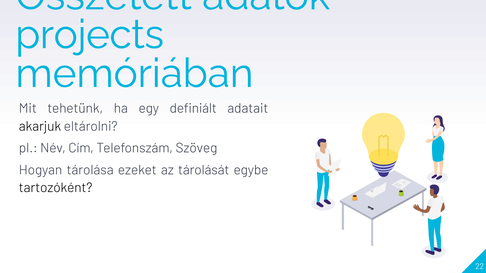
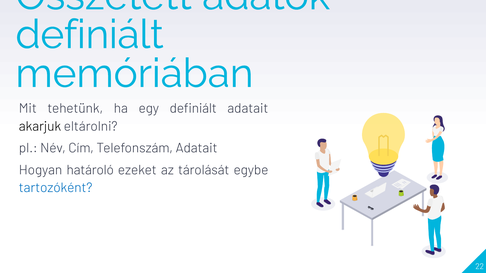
projects at (90, 35): projects -> definiált
Telefonszám Szöveg: Szöveg -> Adatait
tárolása: tárolása -> határoló
tartozóként colour: black -> blue
